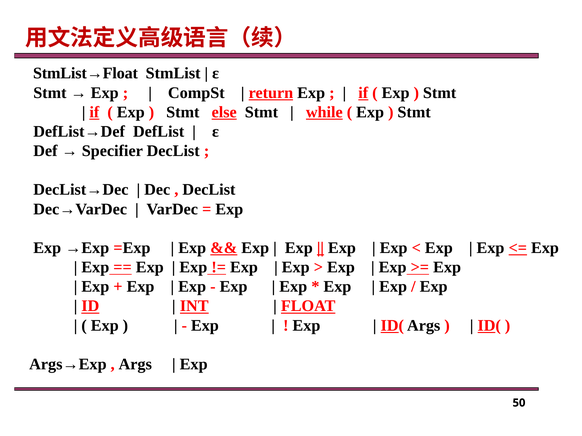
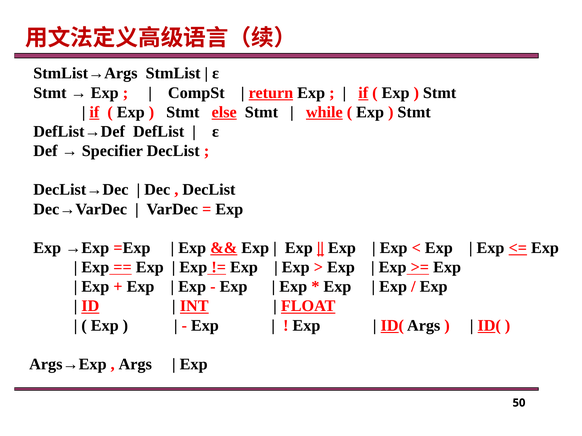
StmList→Float: StmList→Float -> StmList→Args
